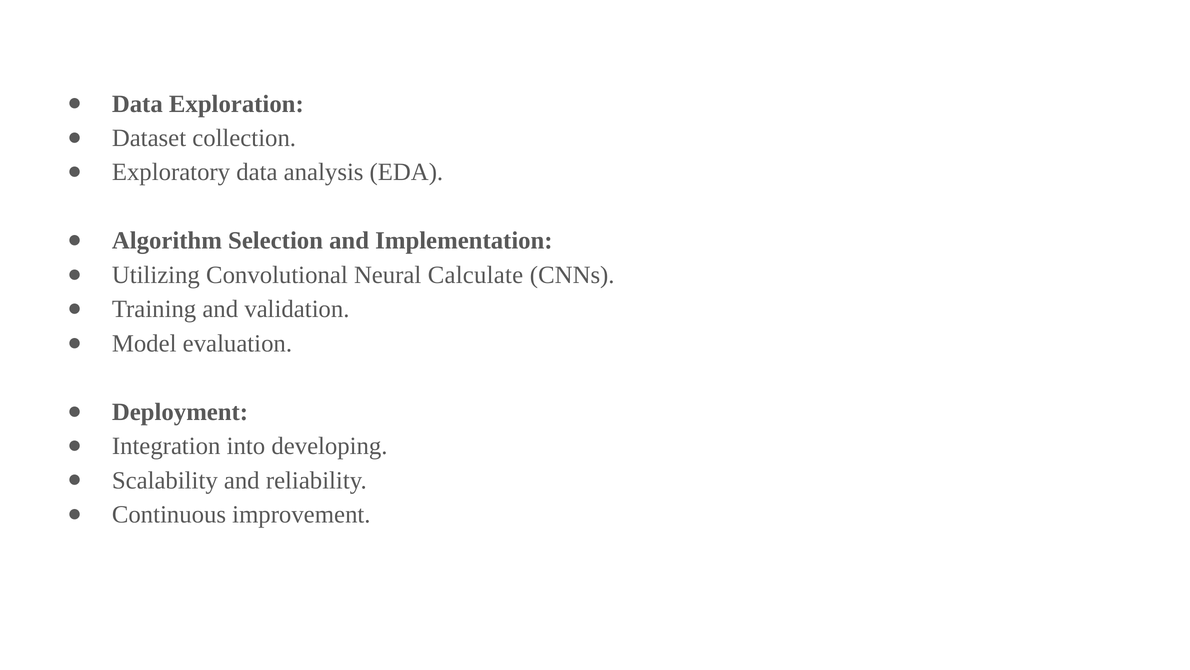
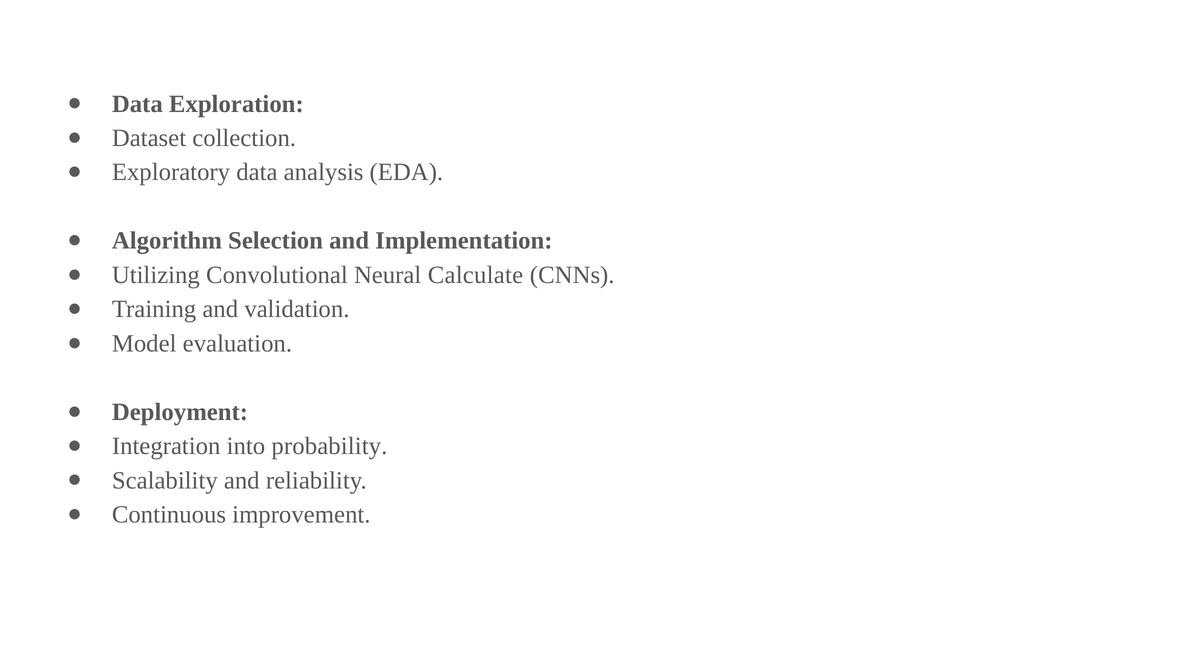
developing: developing -> probability
